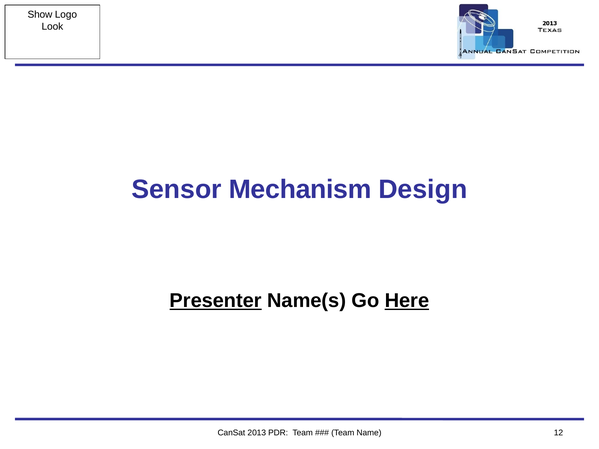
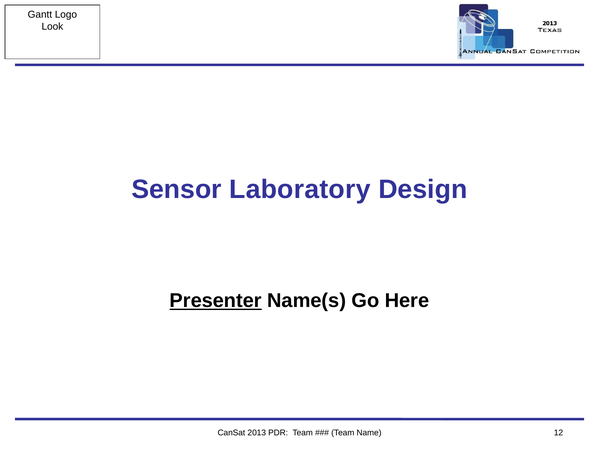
Show: Show -> Gantt
Mechanism: Mechanism -> Laboratory
Here underline: present -> none
